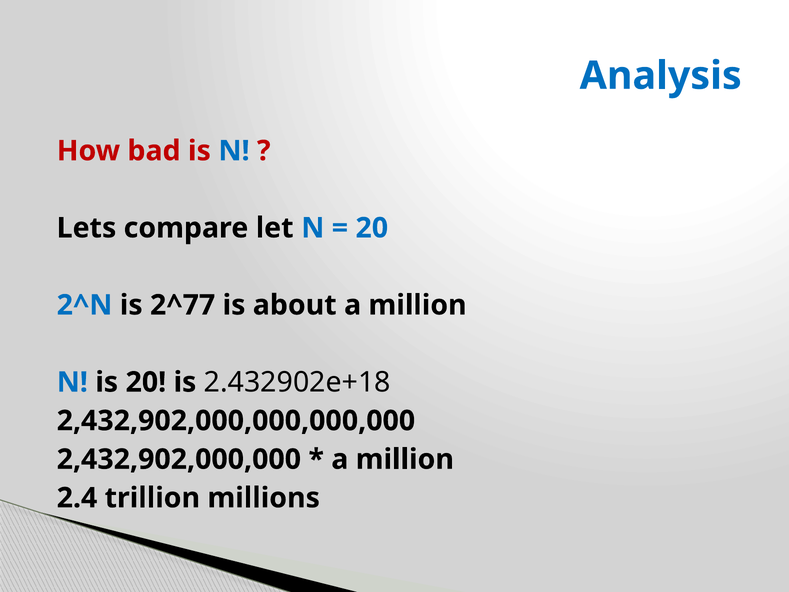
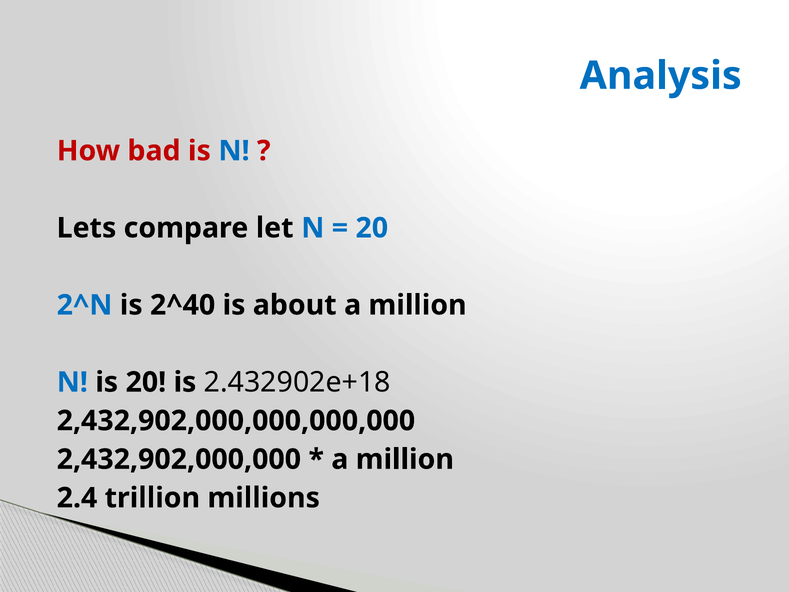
2^77: 2^77 -> 2^40
